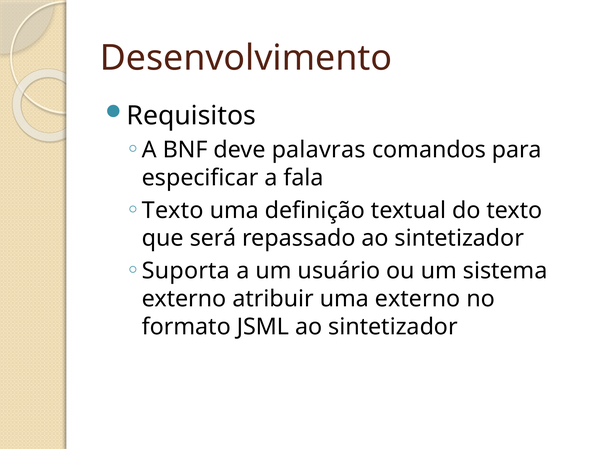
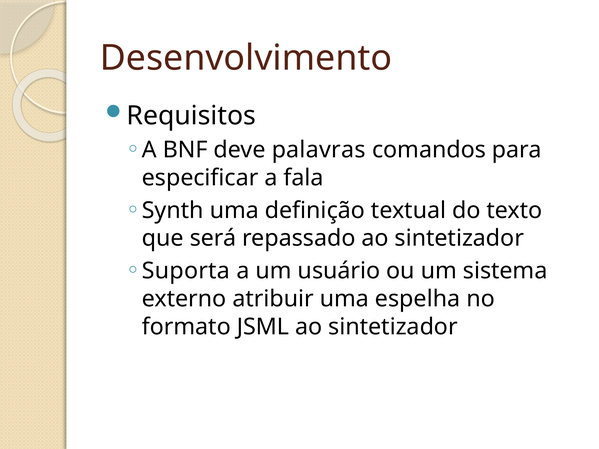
Texto at (173, 210): Texto -> Synth
uma externo: externo -> espelha
